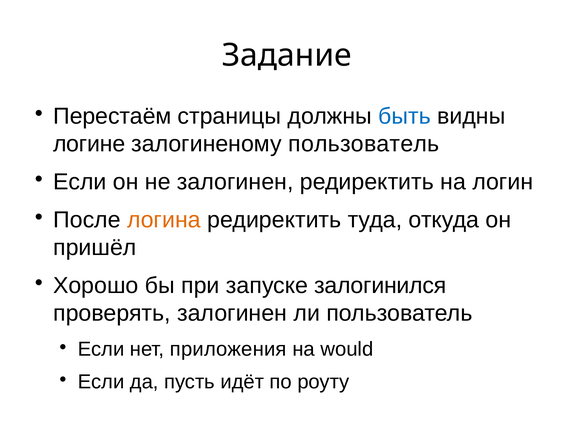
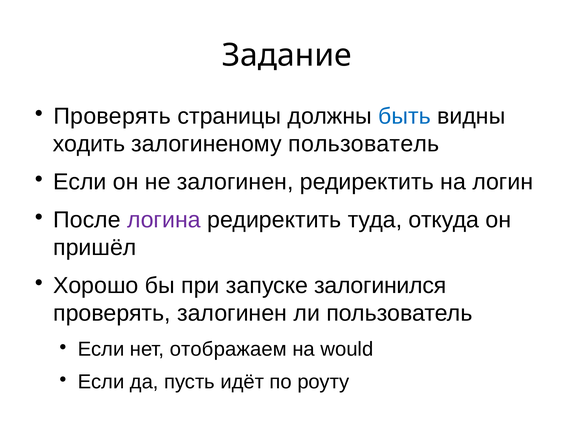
Перестаём at (112, 116): Перестаём -> Проверять
логине: логине -> ходить
логина colour: orange -> purple
приложения: приложения -> отображаем
